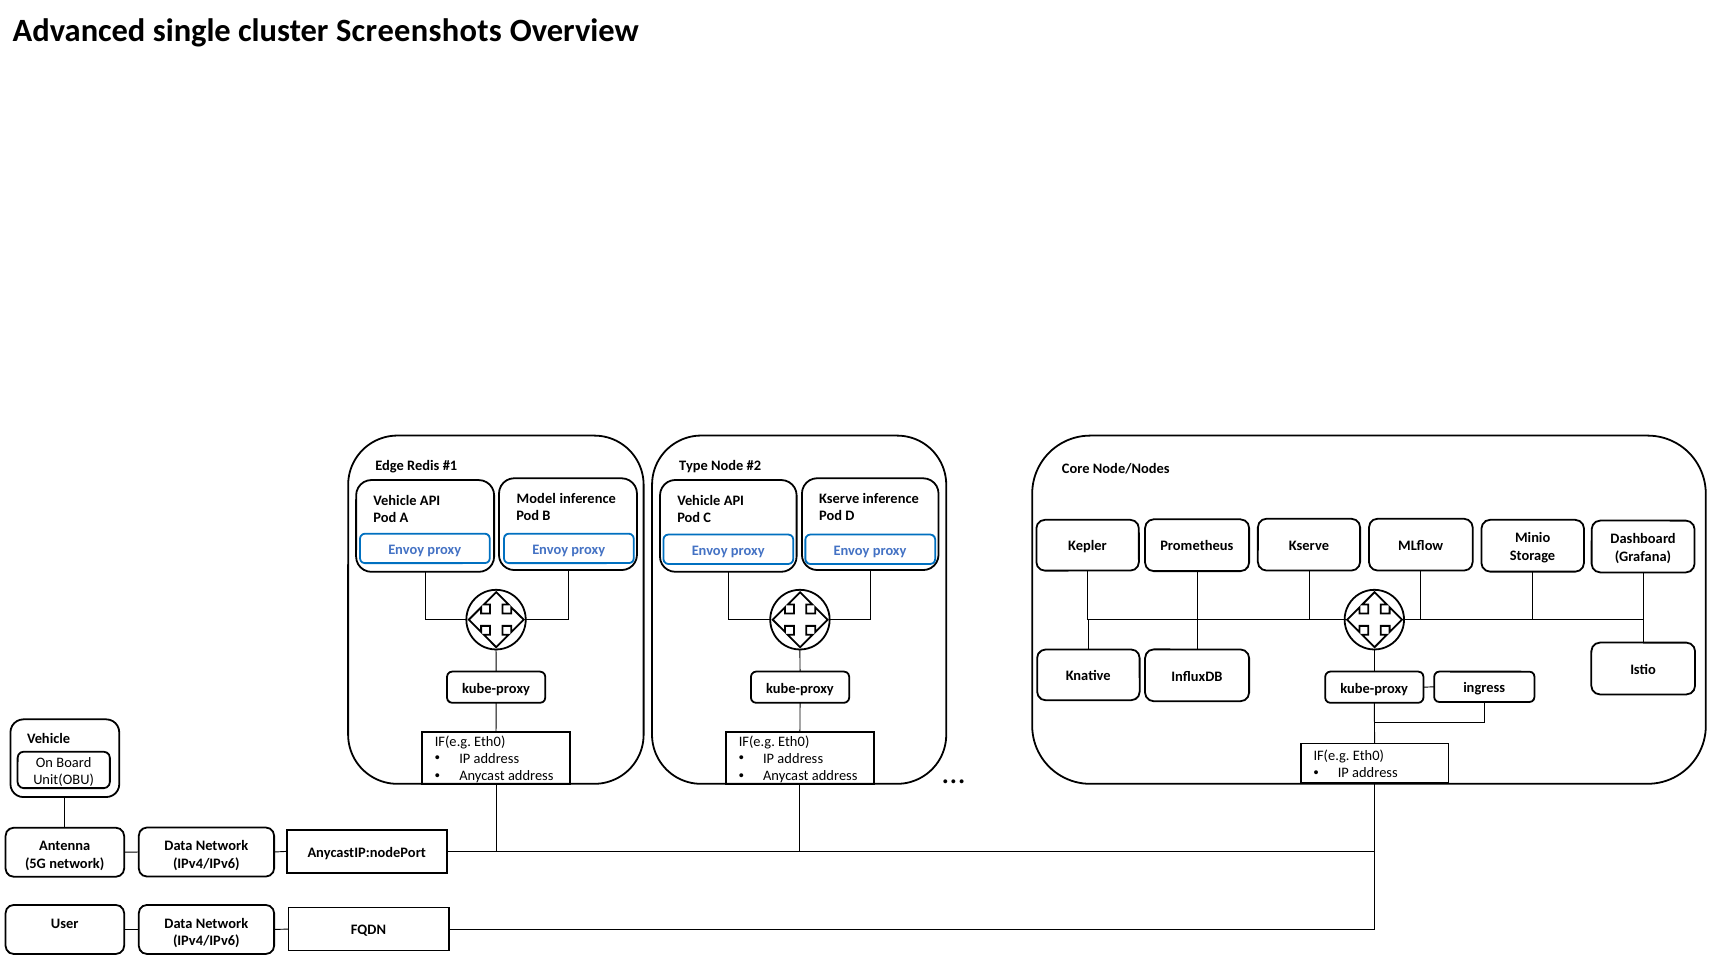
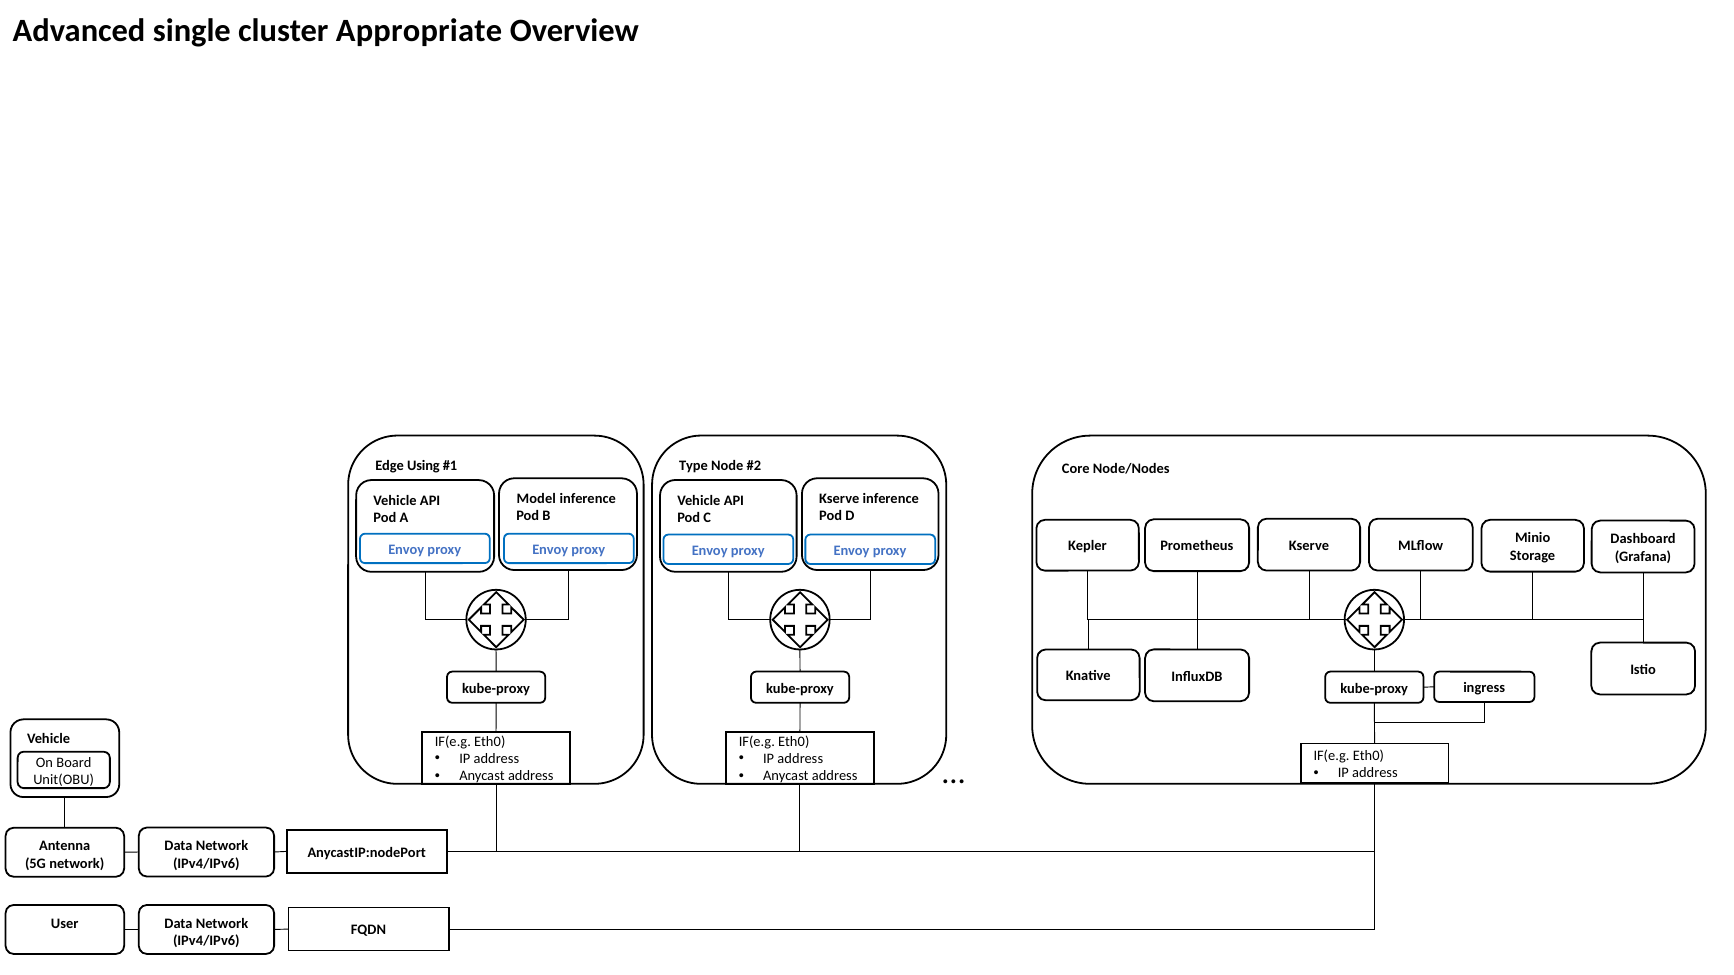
Screenshots: Screenshots -> Appropriate
Redis: Redis -> Using
